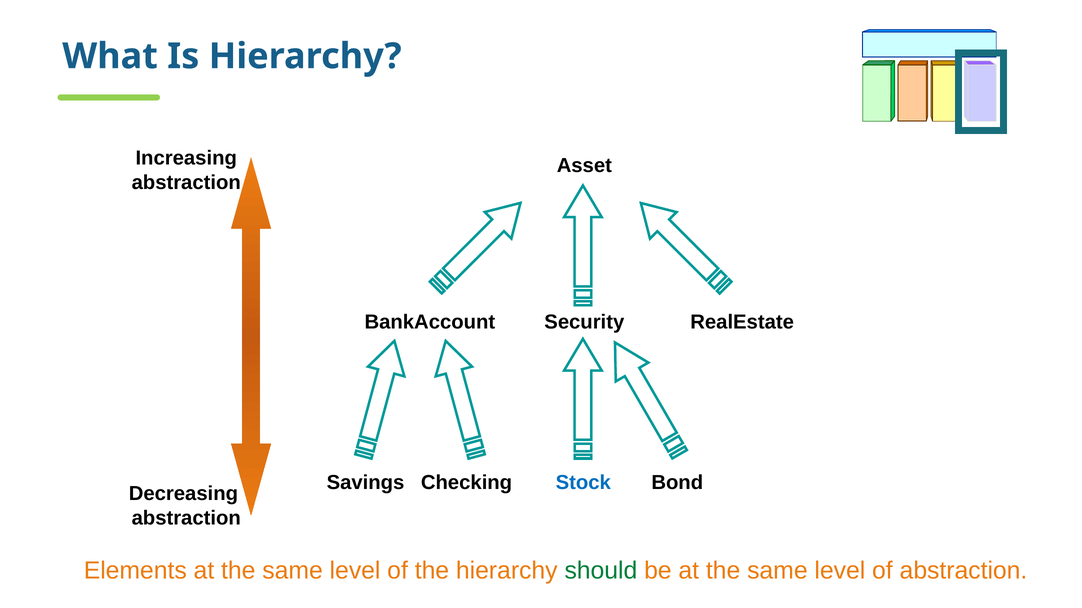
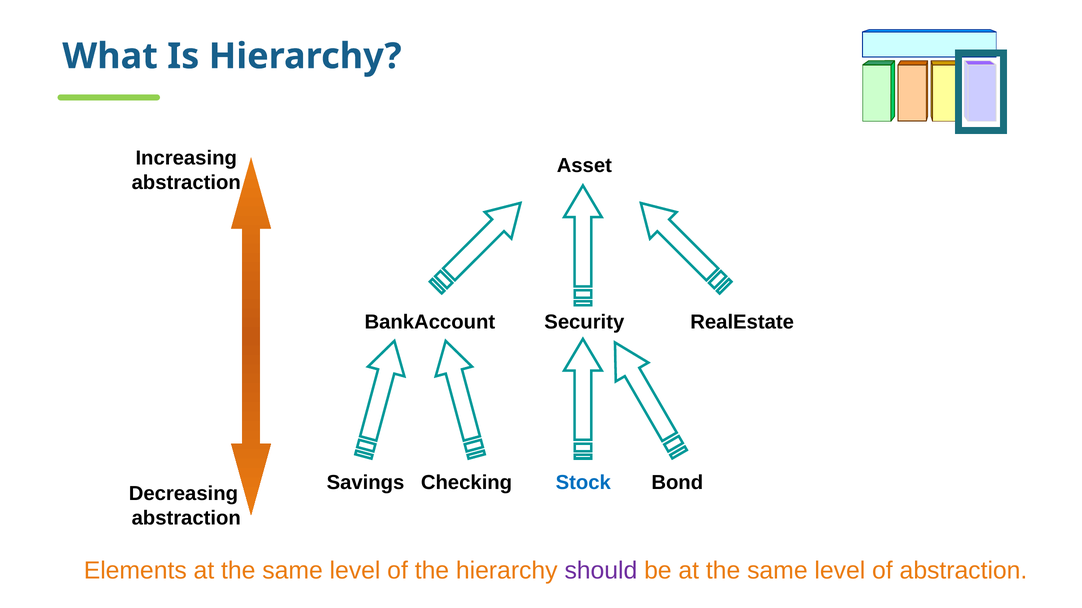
should colour: green -> purple
